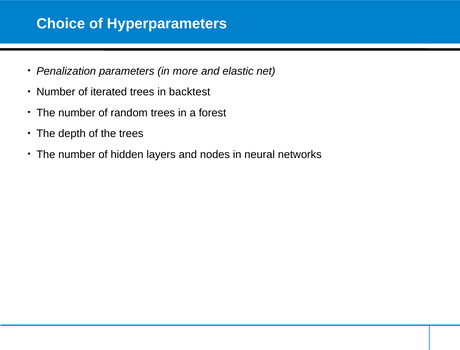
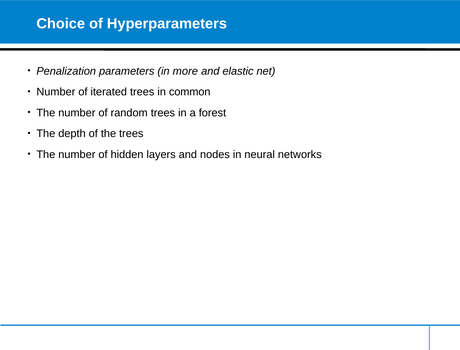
backtest: backtest -> common
